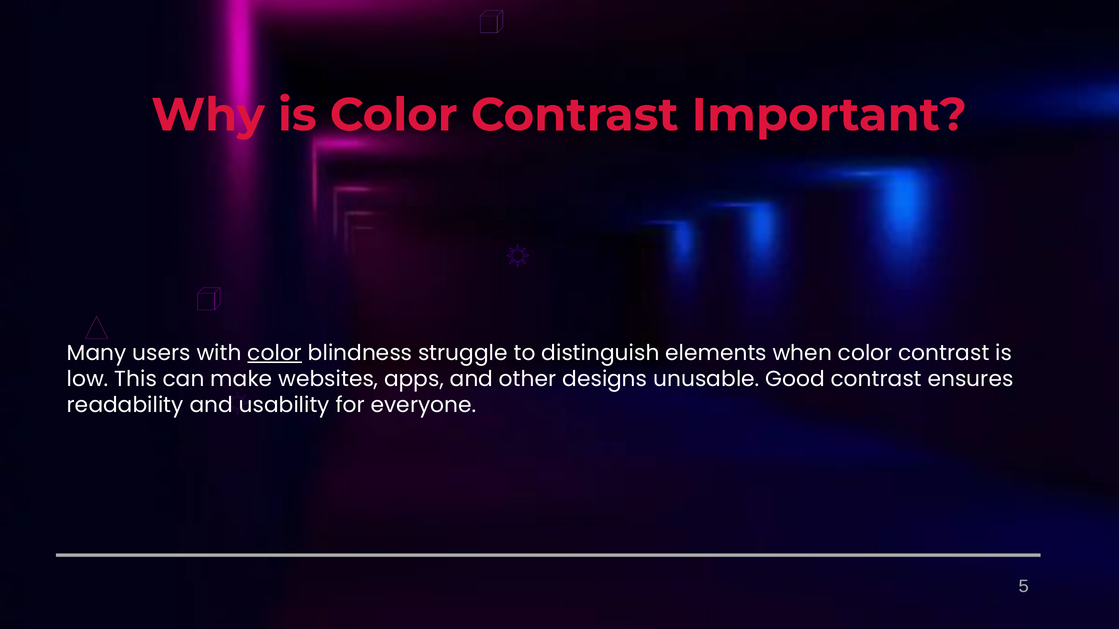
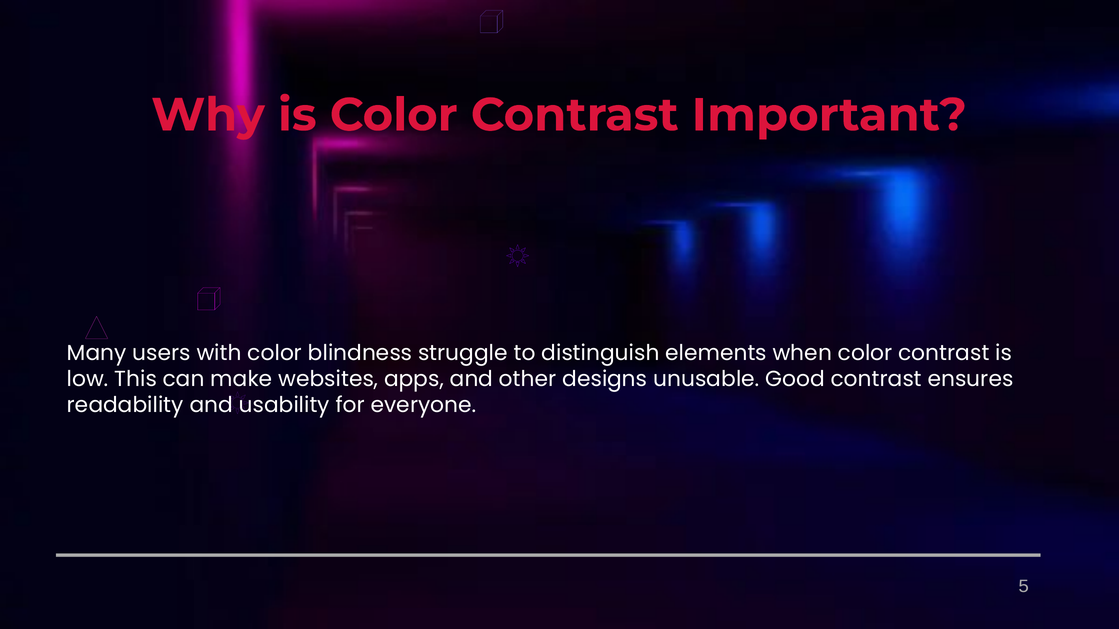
color at (275, 353) underline: present -> none
